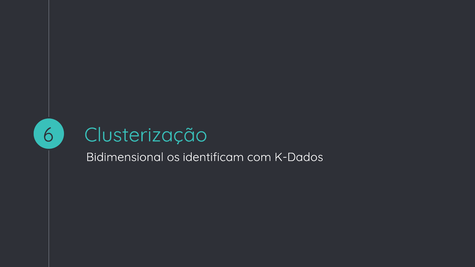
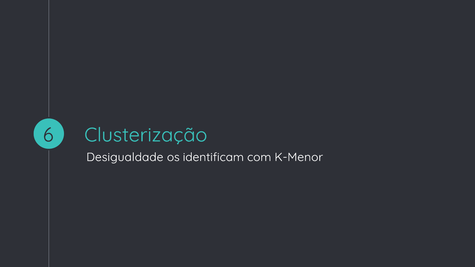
Bidimensional: Bidimensional -> Desigualdade
K-Dados: K-Dados -> K-Menor
